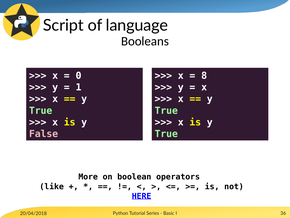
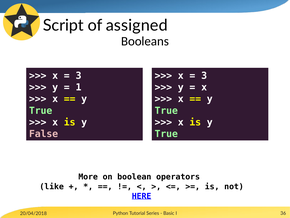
language: language -> assigned
0 at (79, 76): 0 -> 3
8 at (204, 76): 8 -> 3
